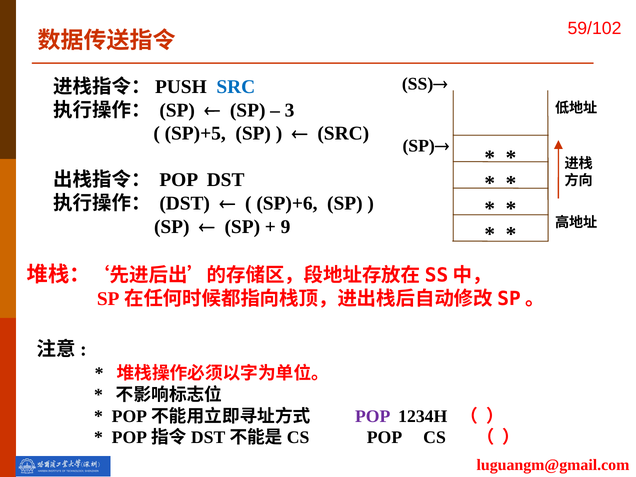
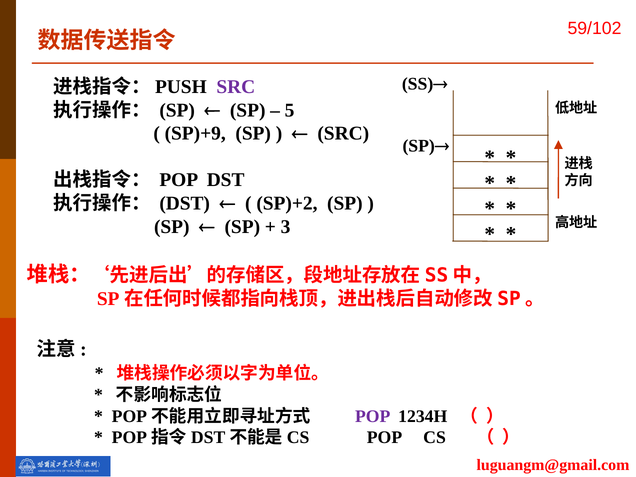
SRC at (236, 87) colour: blue -> purple
3: 3 -> 5
SP)+5: SP)+5 -> SP)+9
SP)+6: SP)+6 -> SP)+2
9: 9 -> 3
